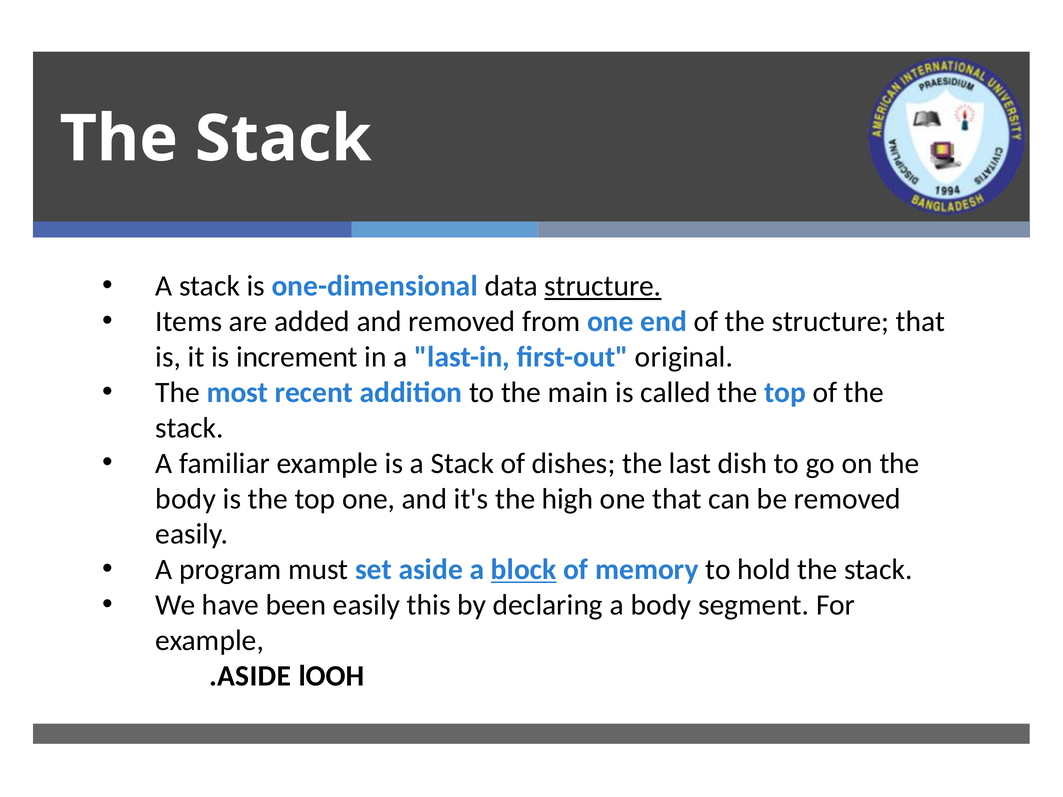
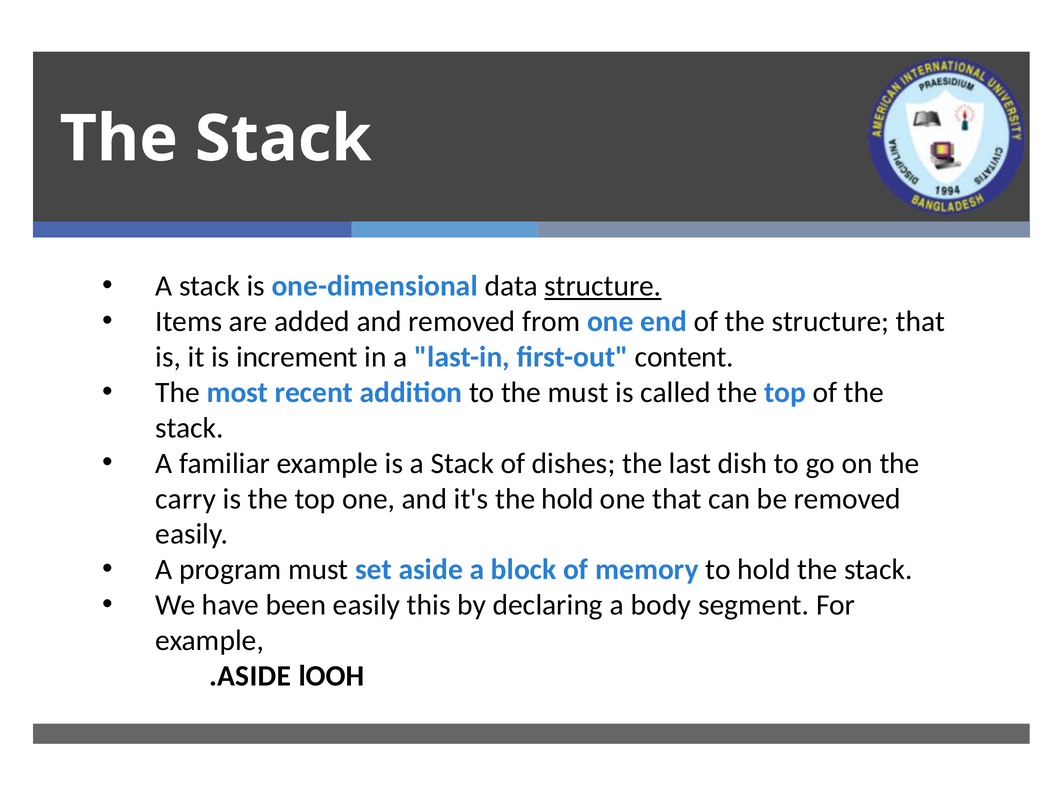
original: original -> content
the main: main -> must
body at (186, 499): body -> carry
the high: high -> hold
block underline: present -> none
